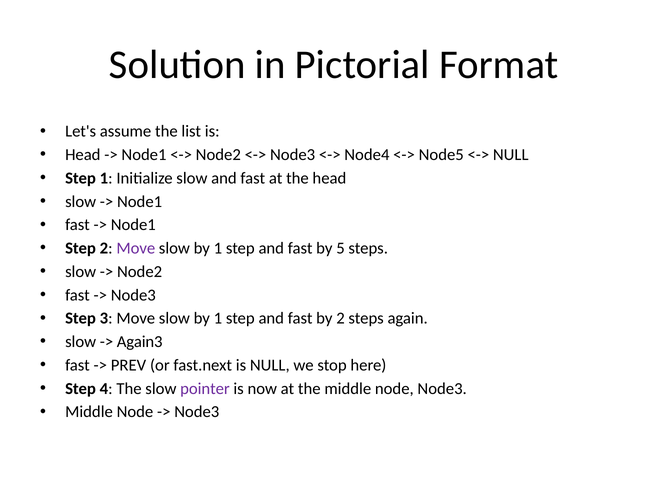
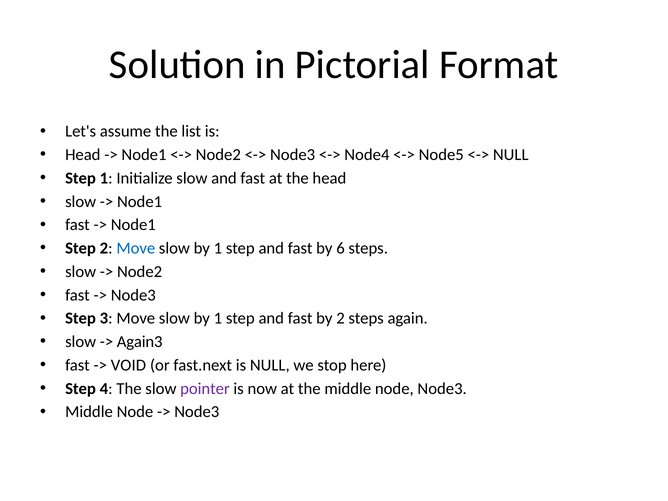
Move at (136, 248) colour: purple -> blue
5: 5 -> 6
PREV: PREV -> VOID
